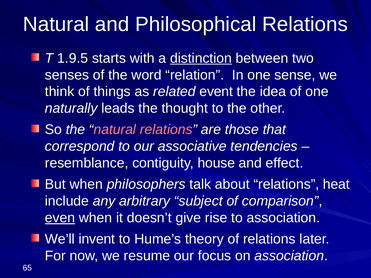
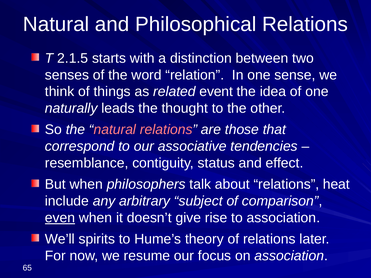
1.9.5: 1.9.5 -> 2.1.5
distinction underline: present -> none
house: house -> status
invent: invent -> spirits
